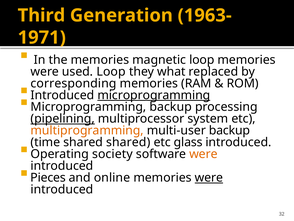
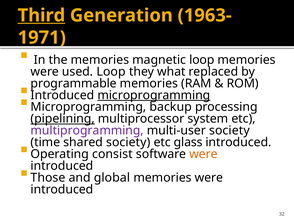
Third underline: none -> present
corresponding: corresponding -> programmable
multiprogramming colour: orange -> purple
multi-user backup: backup -> society
shared shared: shared -> society
society: society -> consist
Pieces: Pieces -> Those
online: online -> global
were at (209, 177) underline: present -> none
